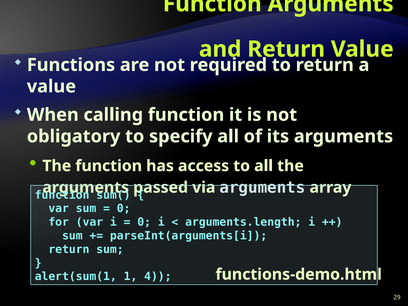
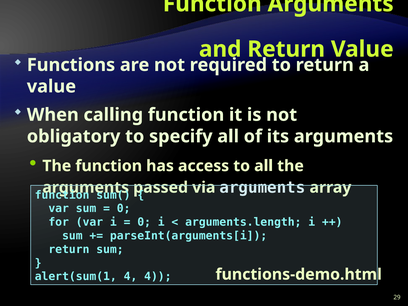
alert(sum(1 1: 1 -> 4
